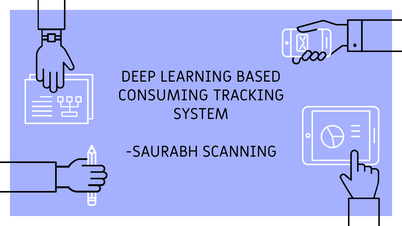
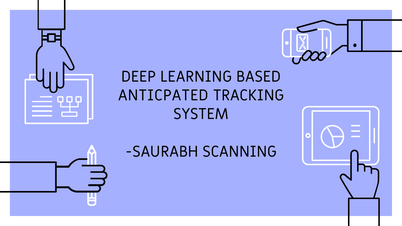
CONSUMING: CONSUMING -> ANTICPATED
